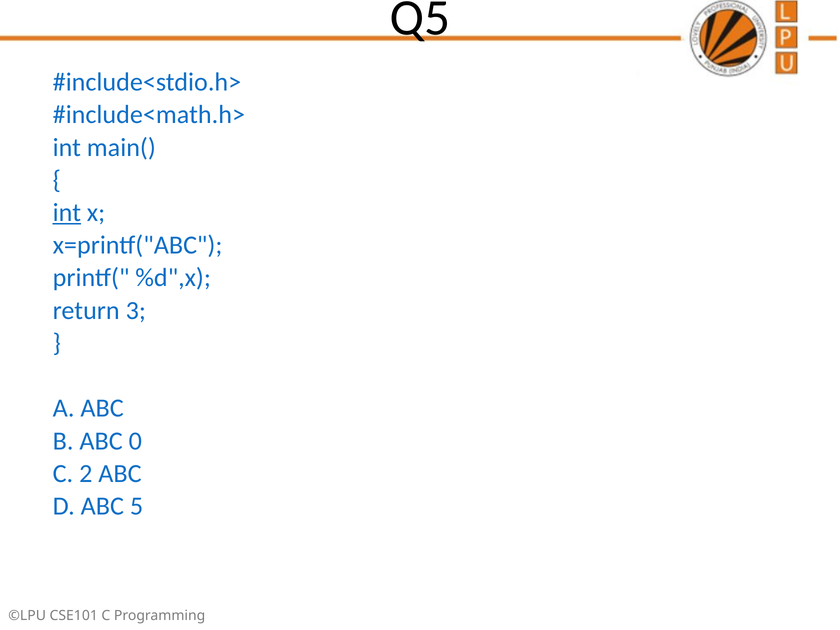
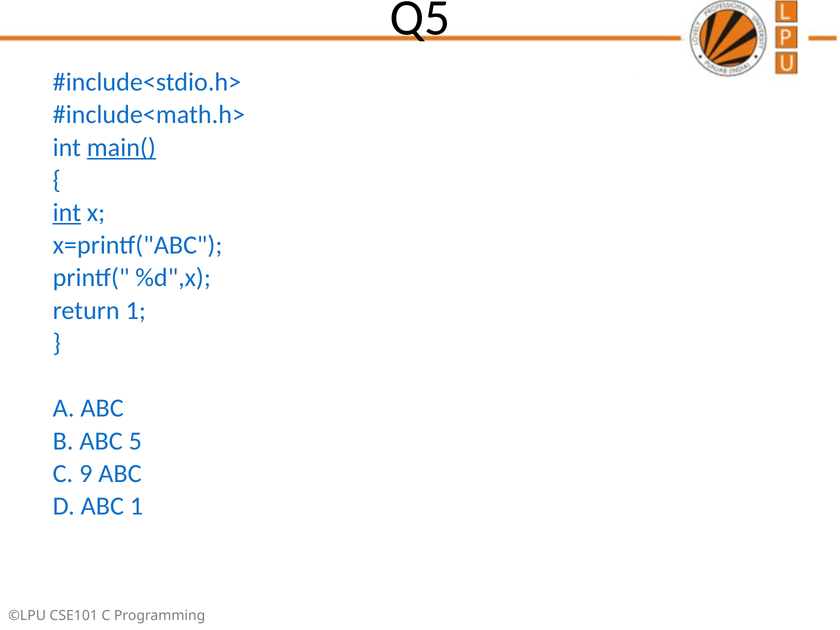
main( underline: none -> present
return 3: 3 -> 1
0: 0 -> 5
2: 2 -> 9
ABC 5: 5 -> 1
